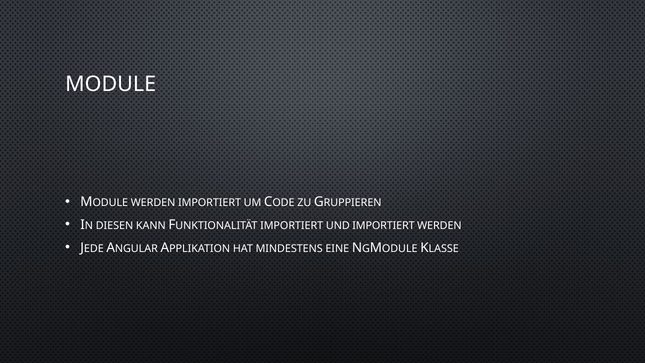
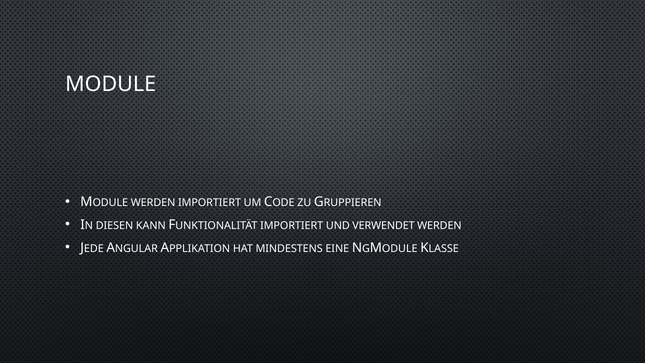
UND IMPORTIERT: IMPORTIERT -> VERWENDET
